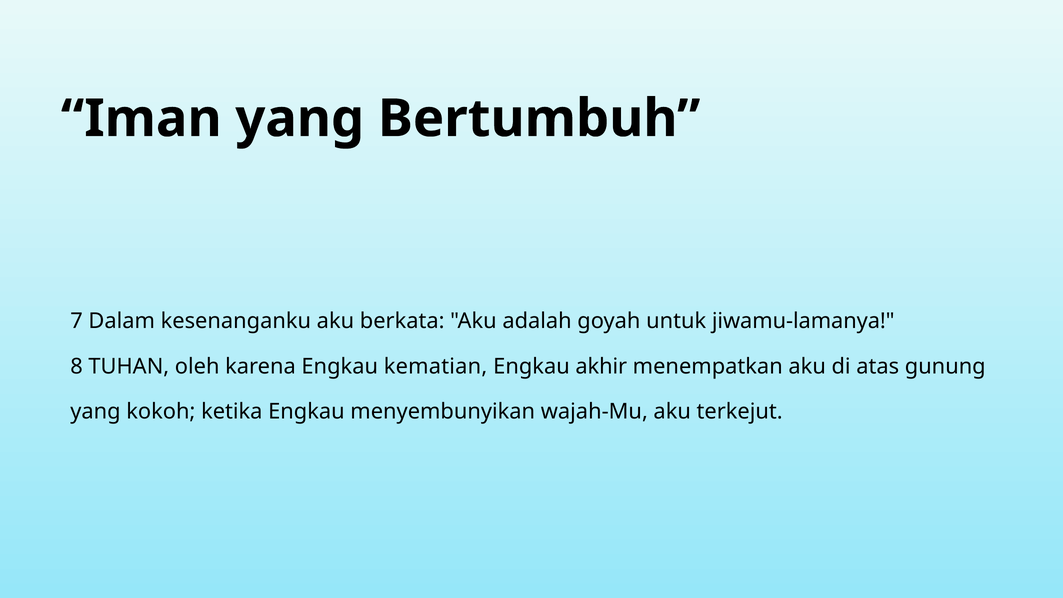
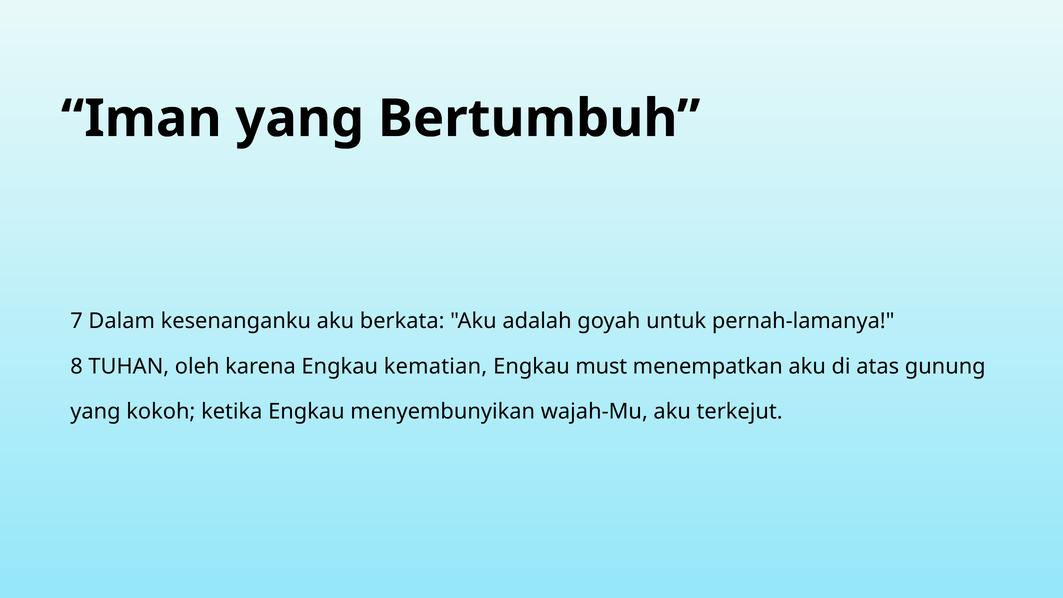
jiwamu-lamanya: jiwamu-lamanya -> pernah-lamanya
akhir: akhir -> must
